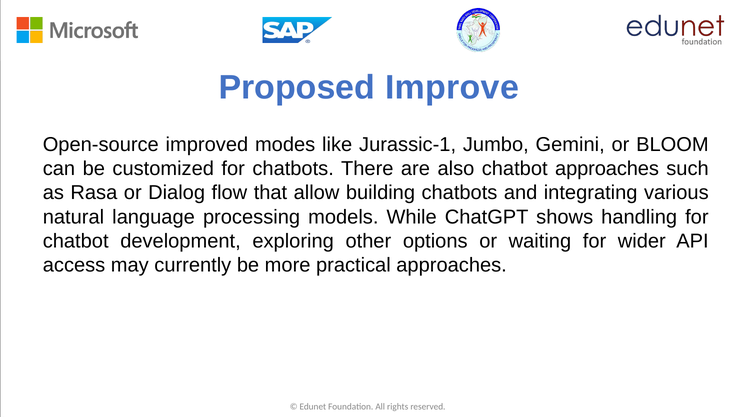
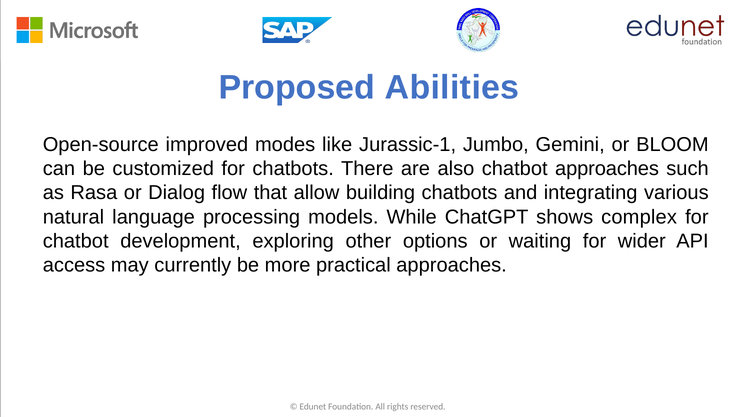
Improve: Improve -> Abilities
handling: handling -> complex
